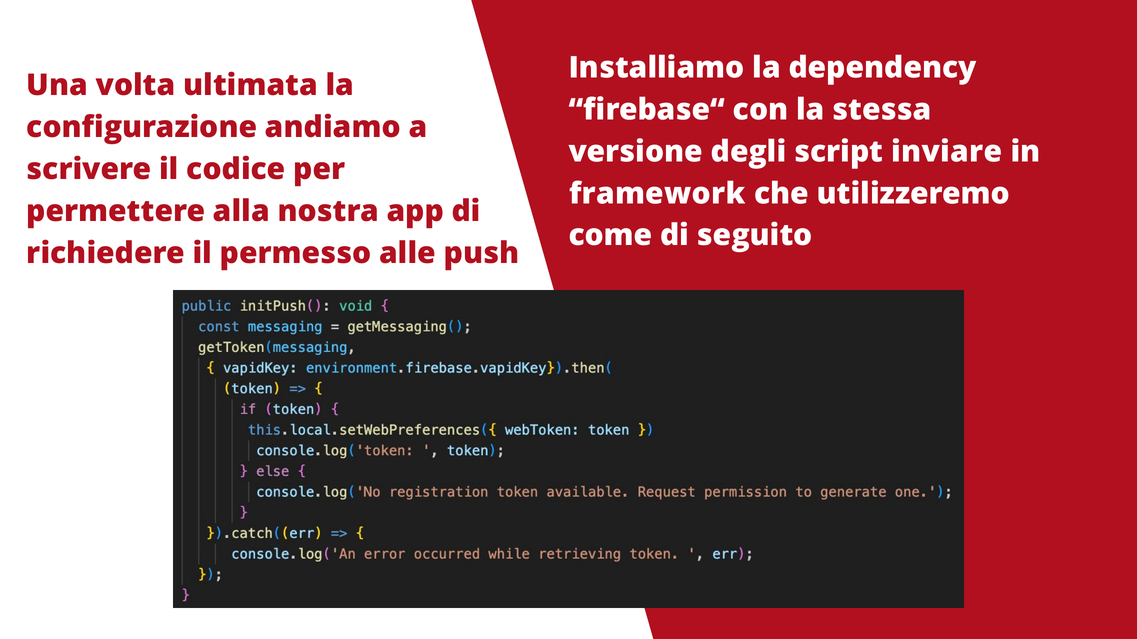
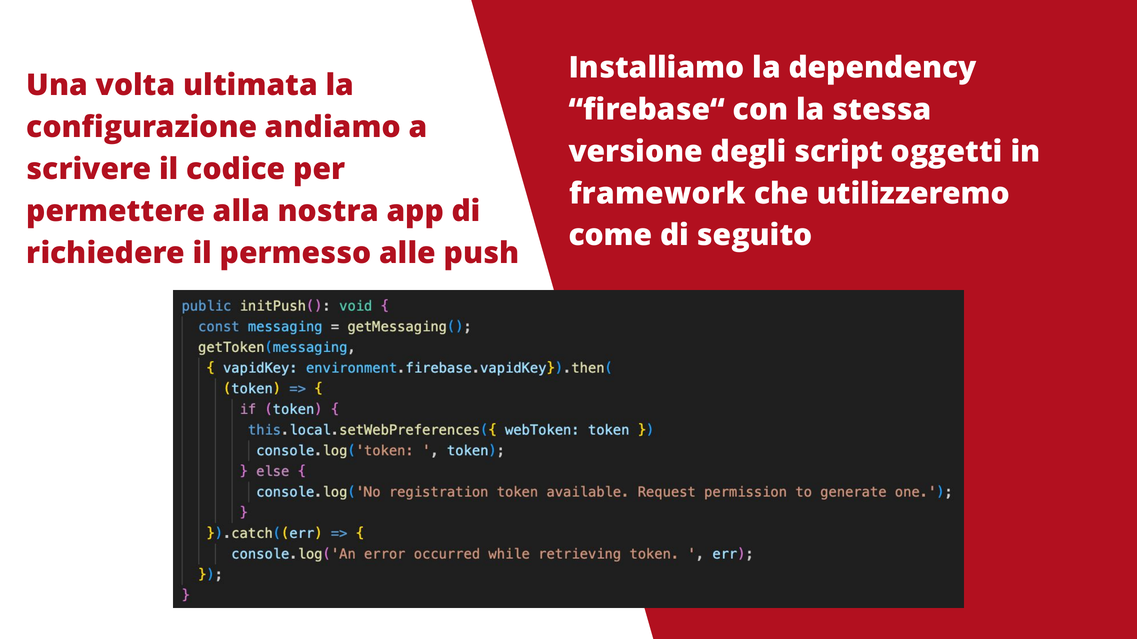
inviare: inviare -> oggetti
